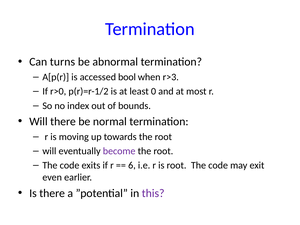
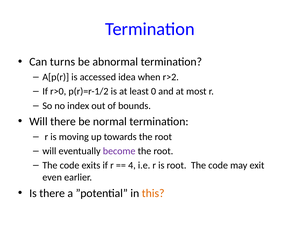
bool: bool -> idea
r>3: r>3 -> r>2
6: 6 -> 4
this colour: purple -> orange
